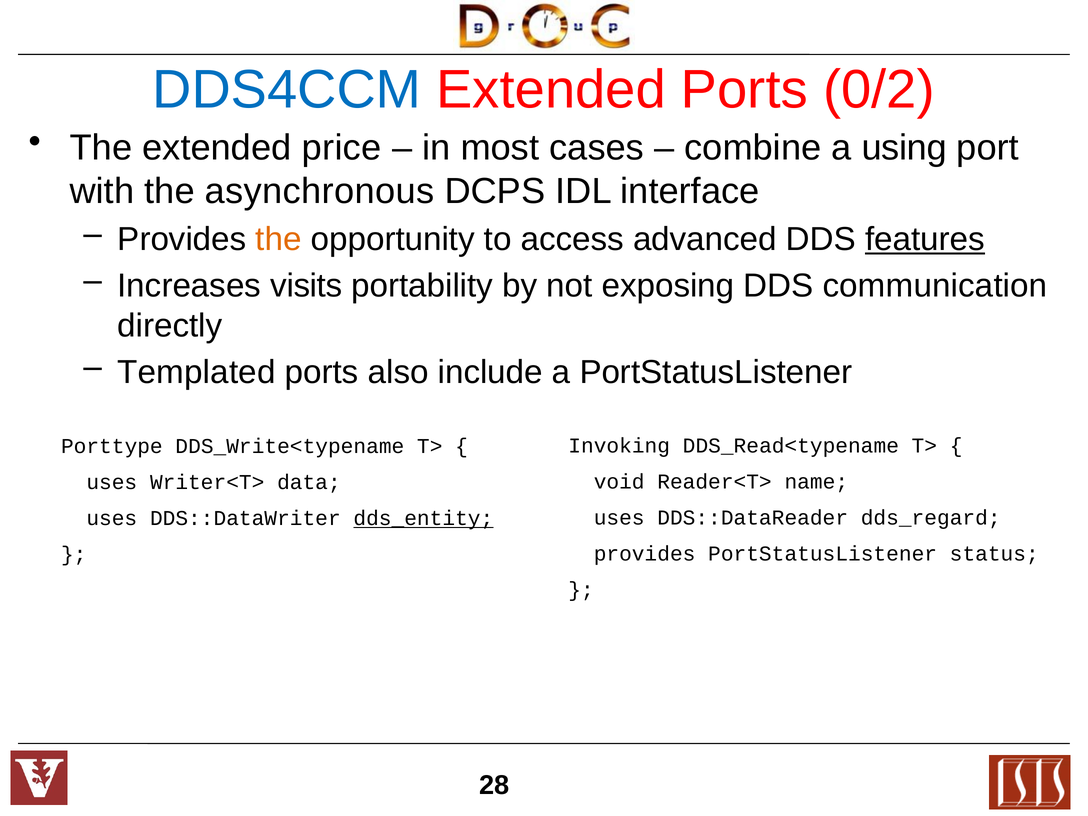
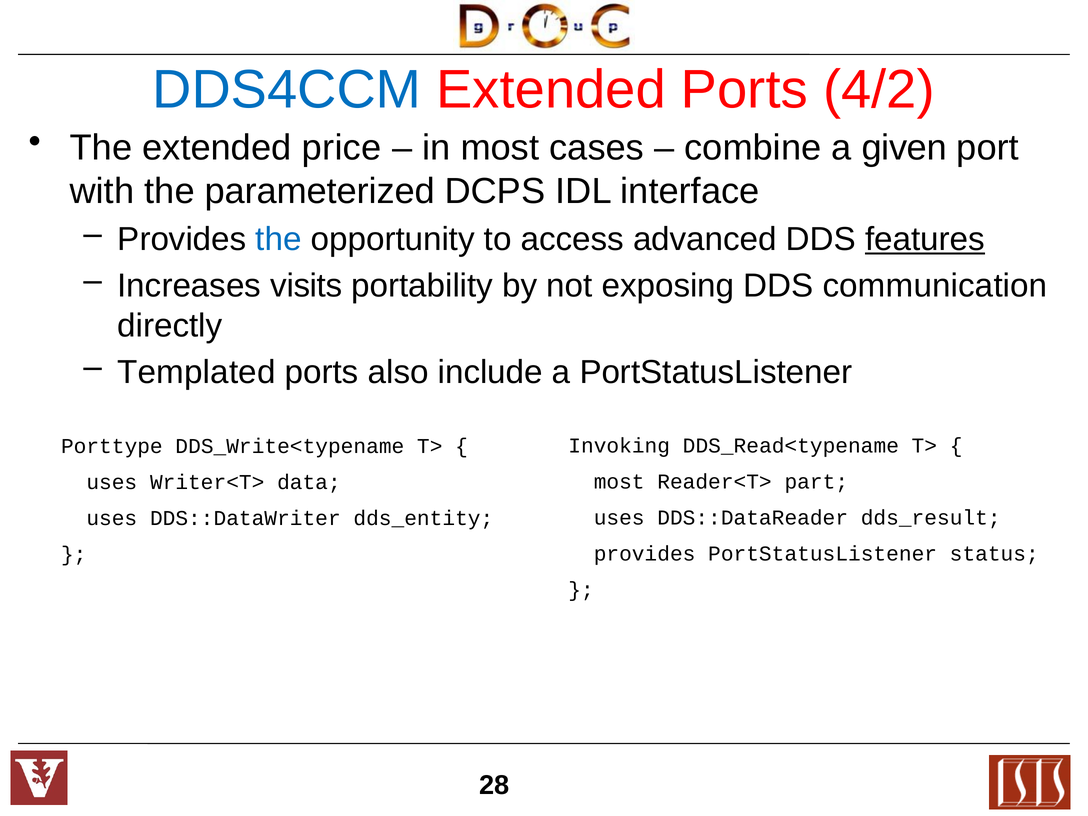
0/2: 0/2 -> 4/2
using: using -> given
asynchronous: asynchronous -> parameterized
the at (279, 239) colour: orange -> blue
void at (619, 482): void -> most
name: name -> part
dds_regard: dds_regard -> dds_result
dds_entity underline: present -> none
